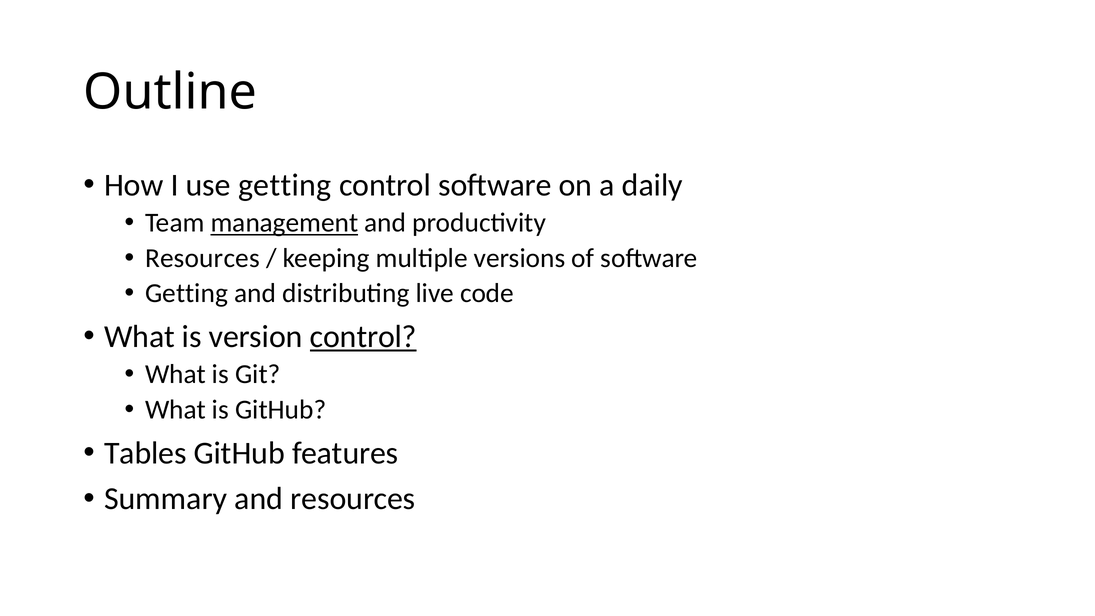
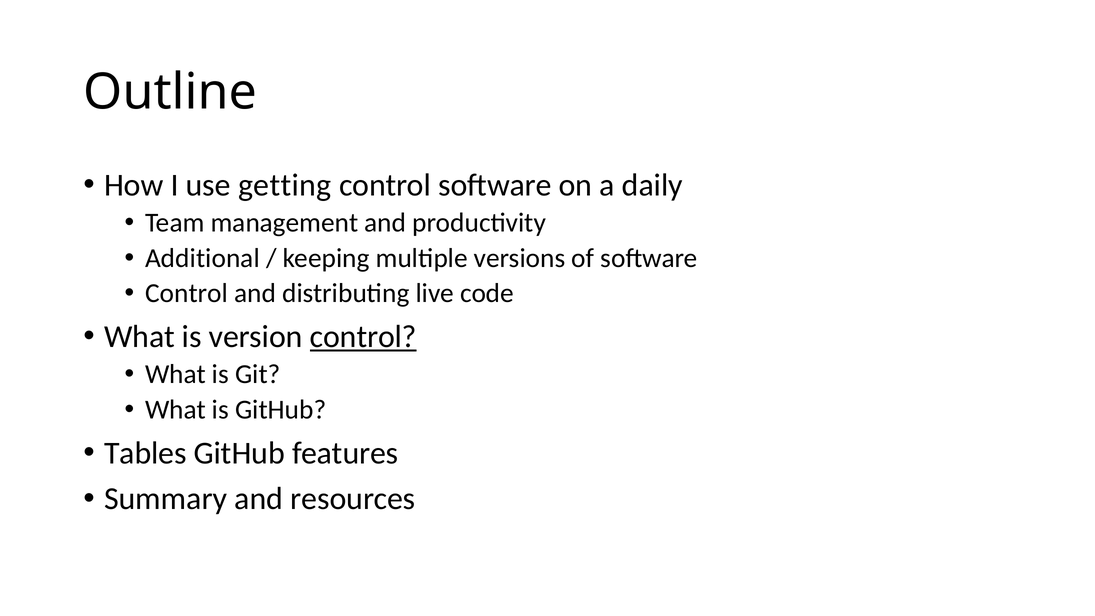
management underline: present -> none
Resources at (202, 258): Resources -> Additional
Getting at (187, 293): Getting -> Control
